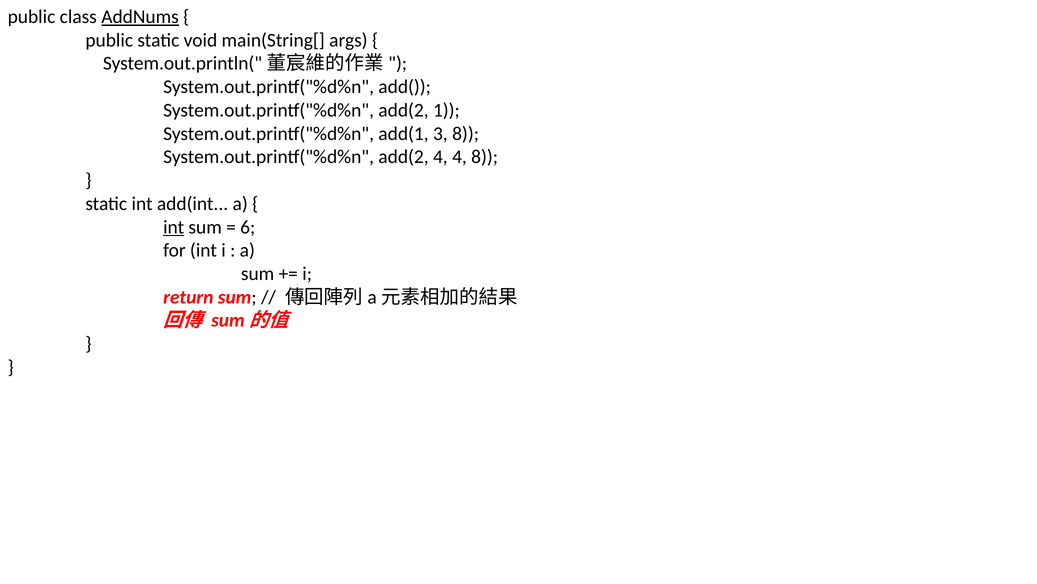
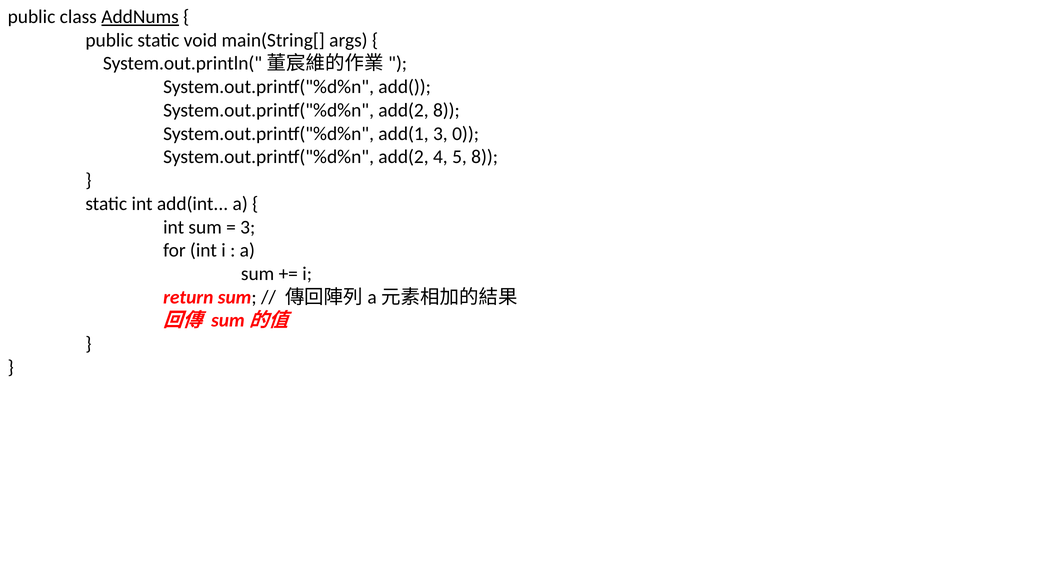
add(2 1: 1 -> 8
3 8: 8 -> 0
4 4: 4 -> 5
int at (174, 227) underline: present -> none
6 at (248, 227): 6 -> 3
